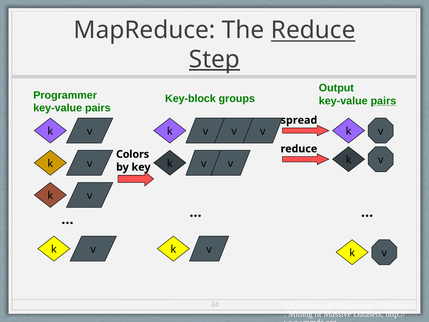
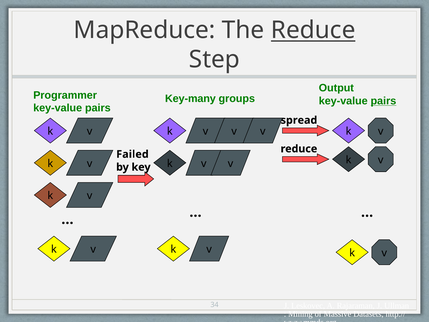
Step underline: present -> none
Key-block: Key-block -> Key-many
Colors: Colors -> Failed
